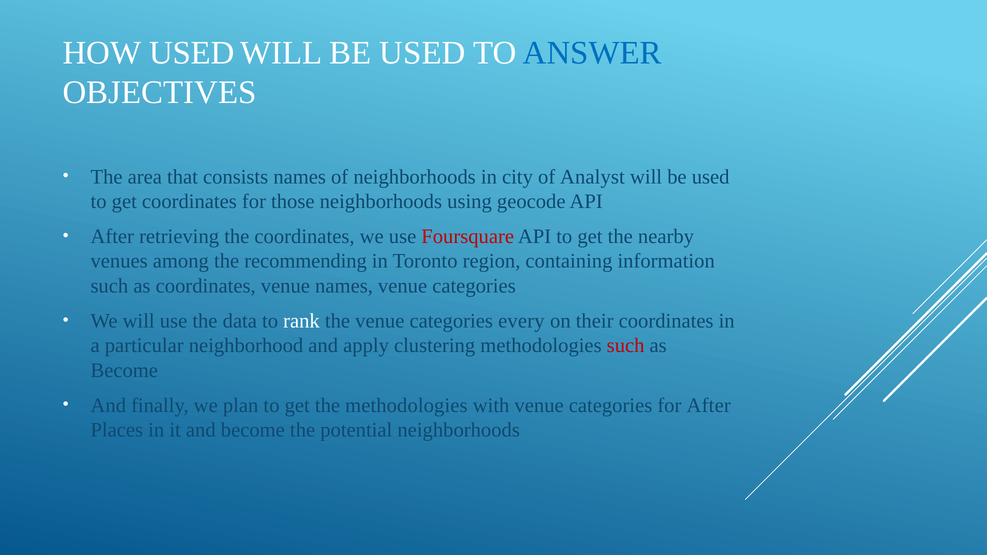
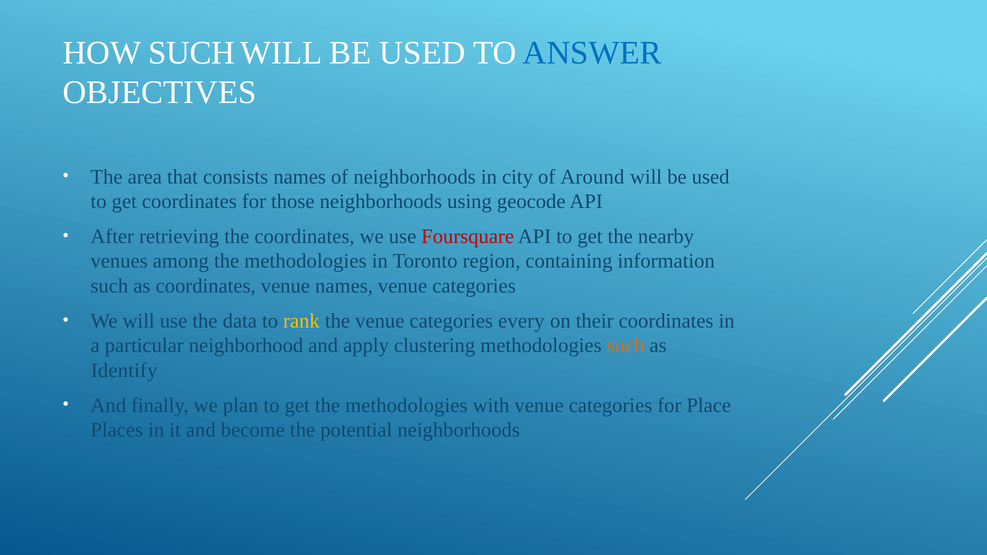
HOW USED: USED -> SUCH
Analyst: Analyst -> Around
among the recommending: recommending -> methodologies
rank colour: white -> yellow
such at (626, 346) colour: red -> orange
Become at (124, 370): Become -> Identify
for After: After -> Place
